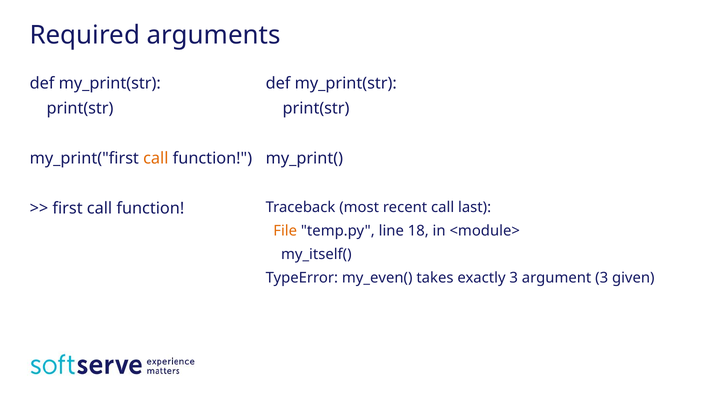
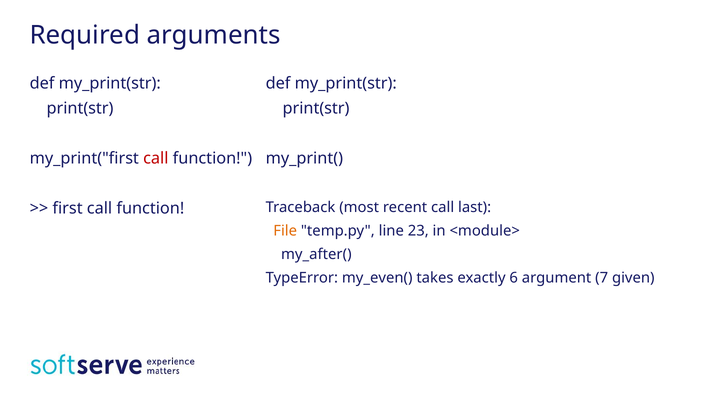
call at (156, 158) colour: orange -> red
18: 18 -> 23
my_itself(: my_itself( -> my_after(
exactly 3: 3 -> 6
argument 3: 3 -> 7
